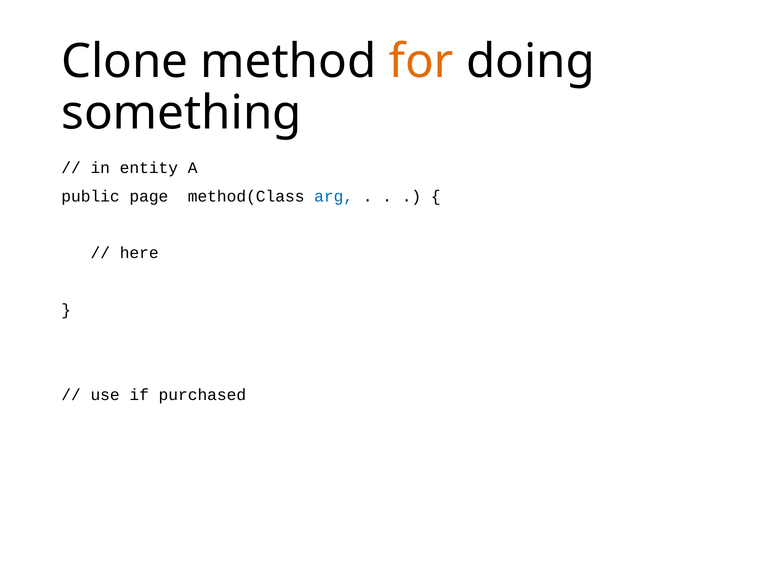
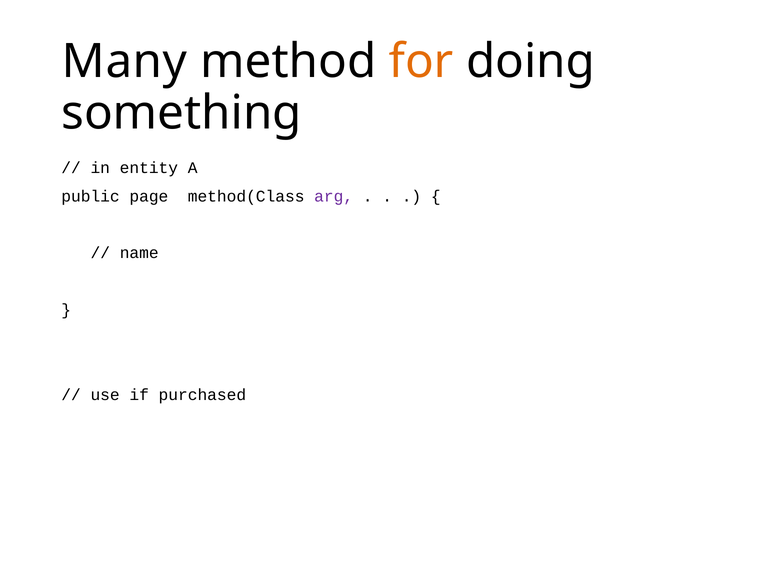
Clone: Clone -> Many
arg colour: blue -> purple
here: here -> name
